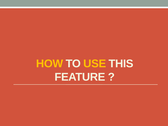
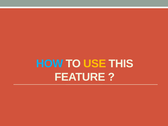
HOW colour: yellow -> light blue
